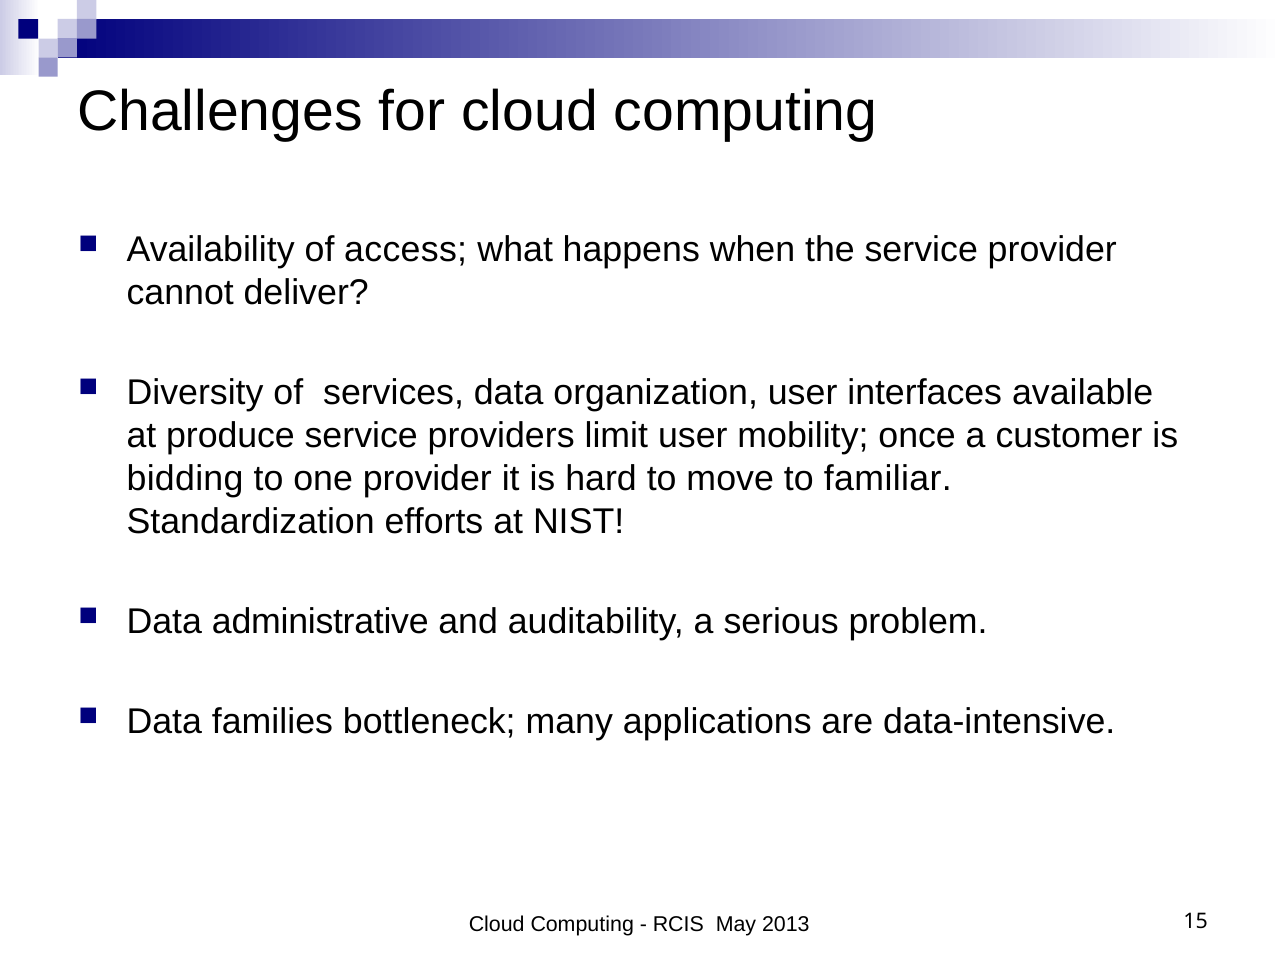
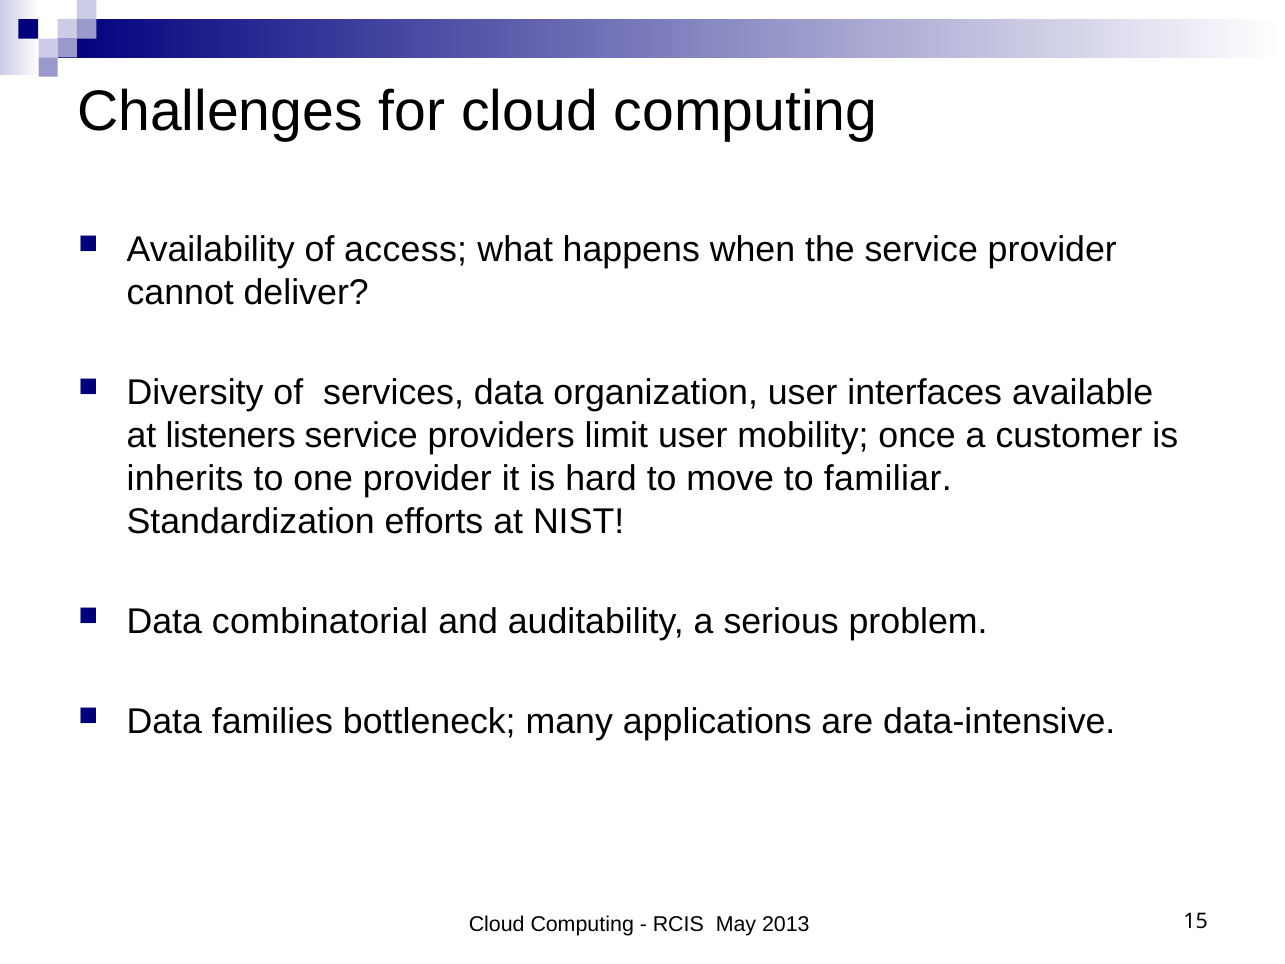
produce: produce -> listeners
bidding: bidding -> inherits
administrative: administrative -> combinatorial
